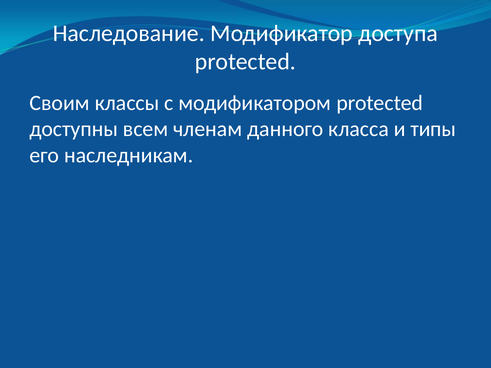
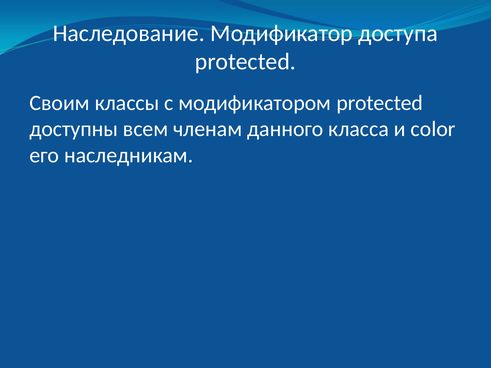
типы: типы -> color
